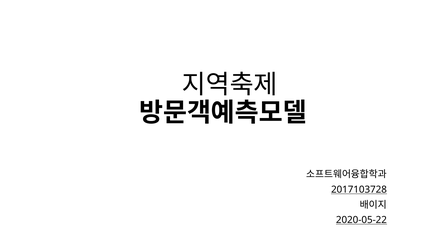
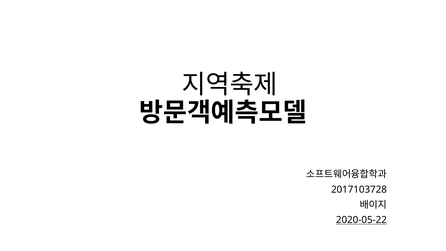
2017103728 underline: present -> none
